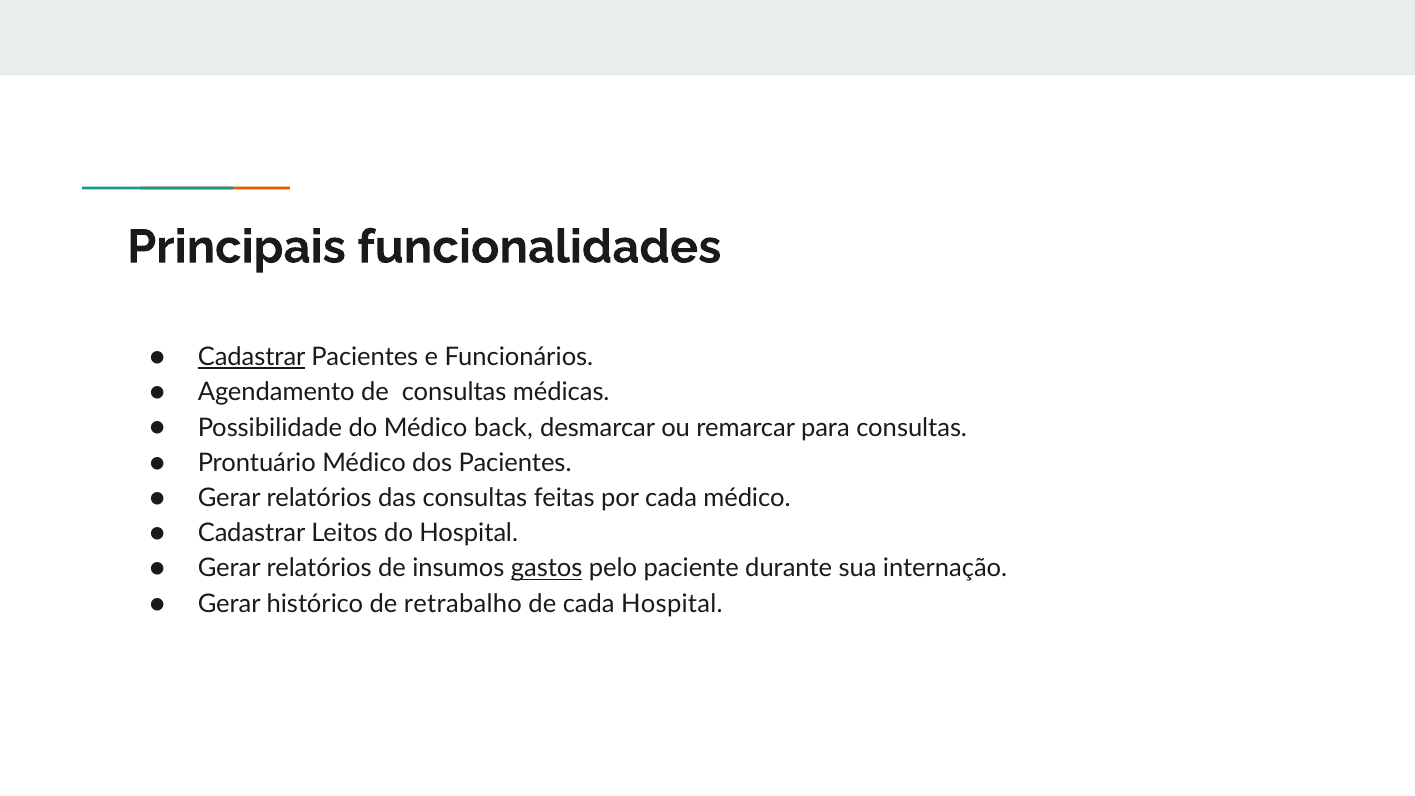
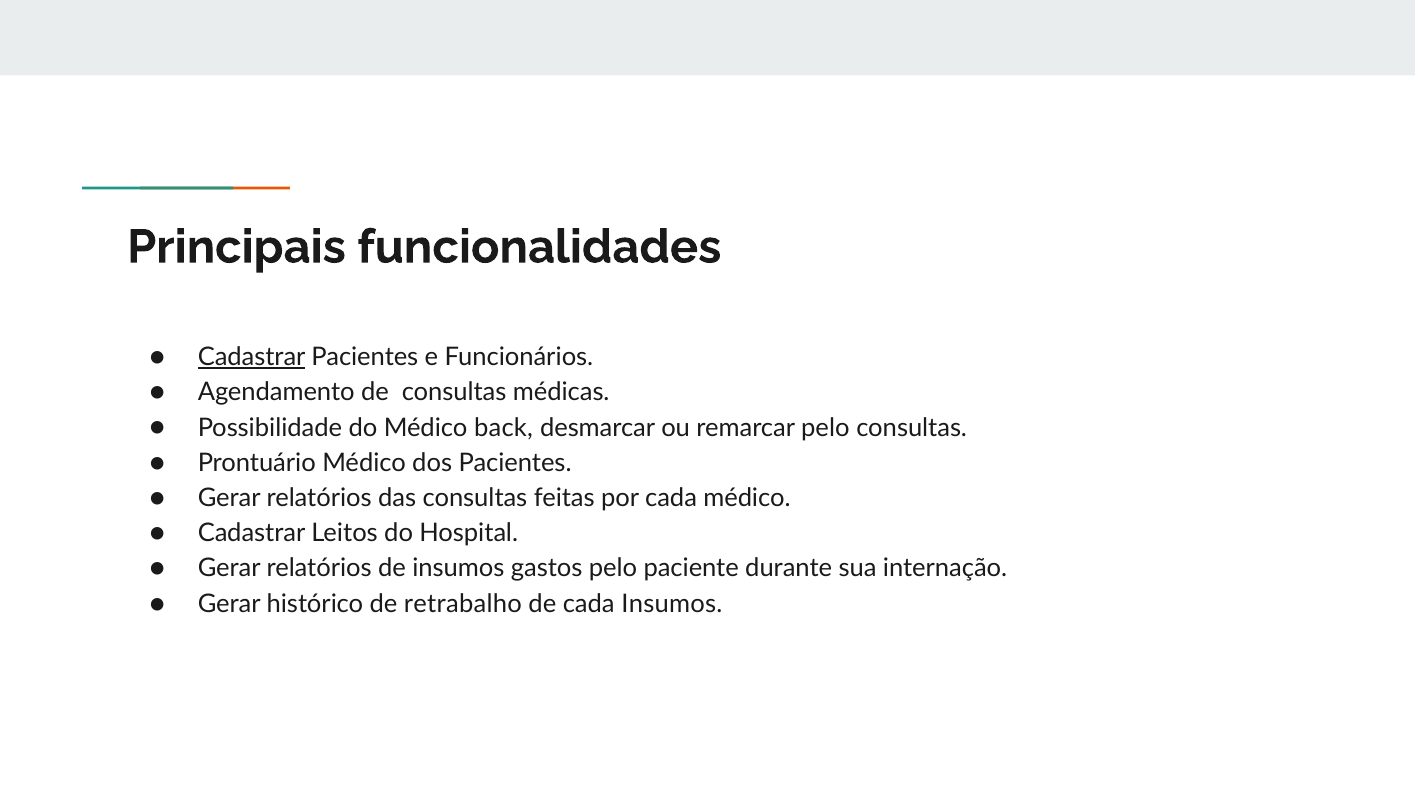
remarcar para: para -> pelo
gastos underline: present -> none
cada Hospital: Hospital -> Insumos
